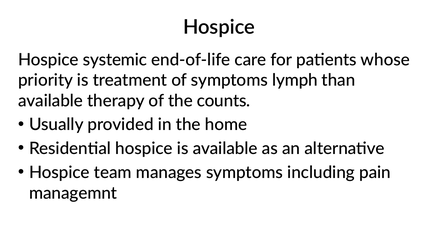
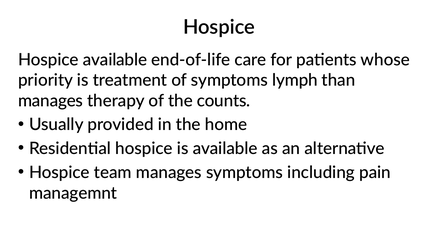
Hospice systemic: systemic -> available
available at (50, 101): available -> manages
